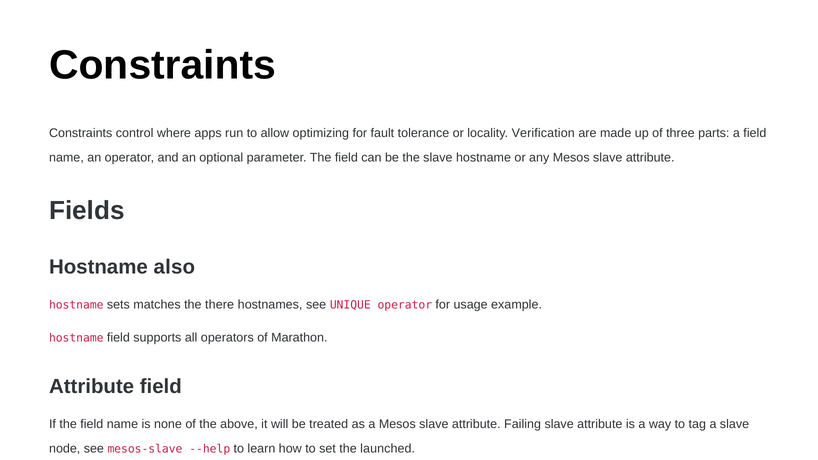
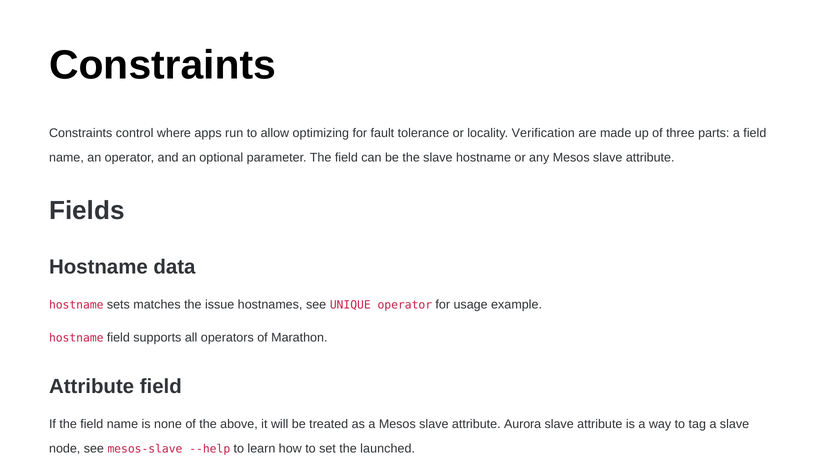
also: also -> data
there: there -> issue
Failing: Failing -> Aurora
